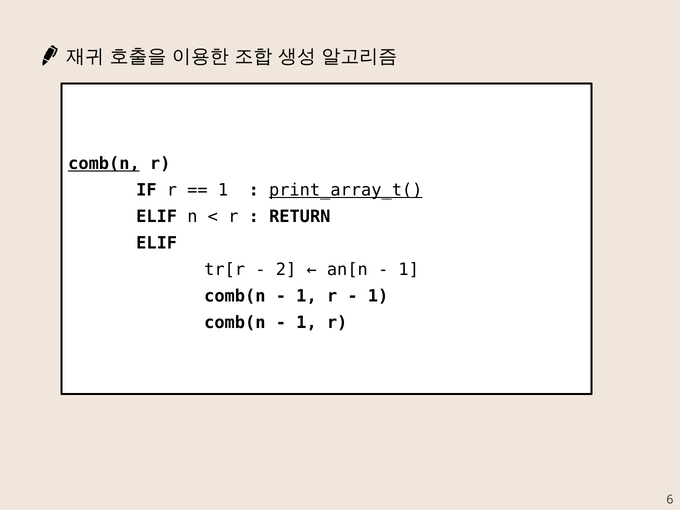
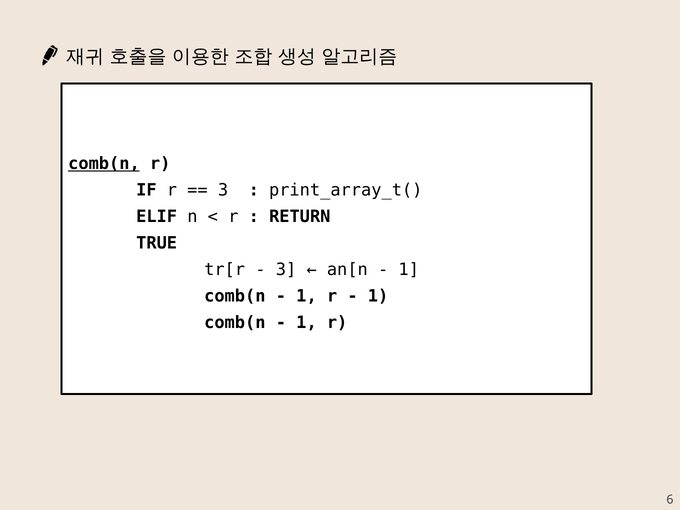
1 at (223, 190): 1 -> 3
print_array_t( underline: present -> none
ELIF at (157, 243): ELIF -> TRUE
2 at (286, 270): 2 -> 3
